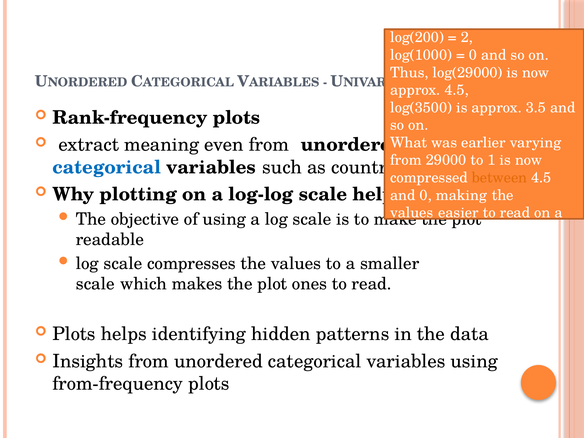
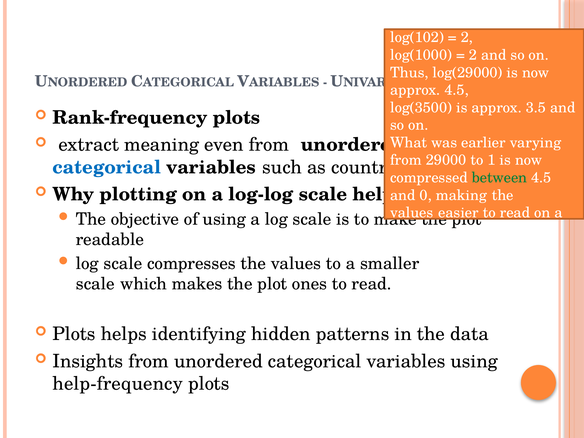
log(200: log(200 -> log(102
0 at (473, 55): 0 -> 2
between colour: orange -> green
from-frequency: from-frequency -> help-frequency
